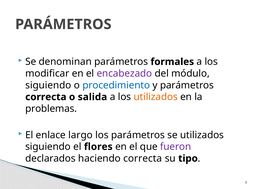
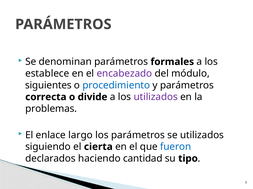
modificar: modificar -> establece
siguiendo at (48, 86): siguiendo -> siguientes
salida: salida -> divide
utilizados at (156, 97) colour: orange -> purple
flores: flores -> cierta
fueron colour: purple -> blue
haciendo correcta: correcta -> cantidad
